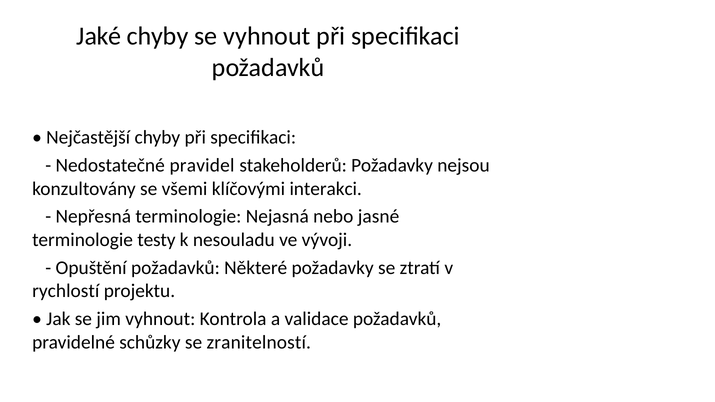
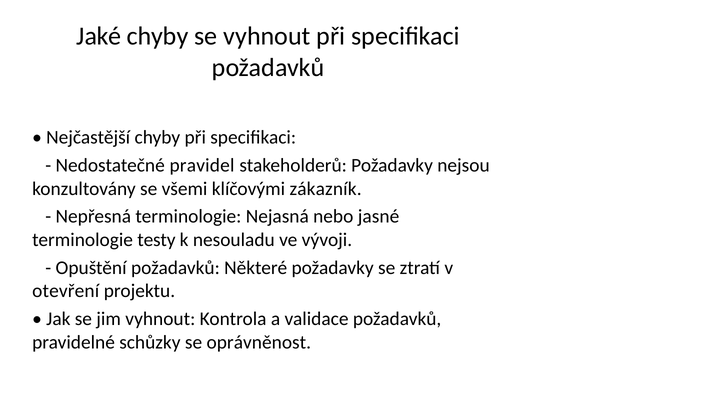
interakci: interakci -> zákazník
rychlostí: rychlostí -> otevření
zranitelností: zranitelností -> oprávněnost
